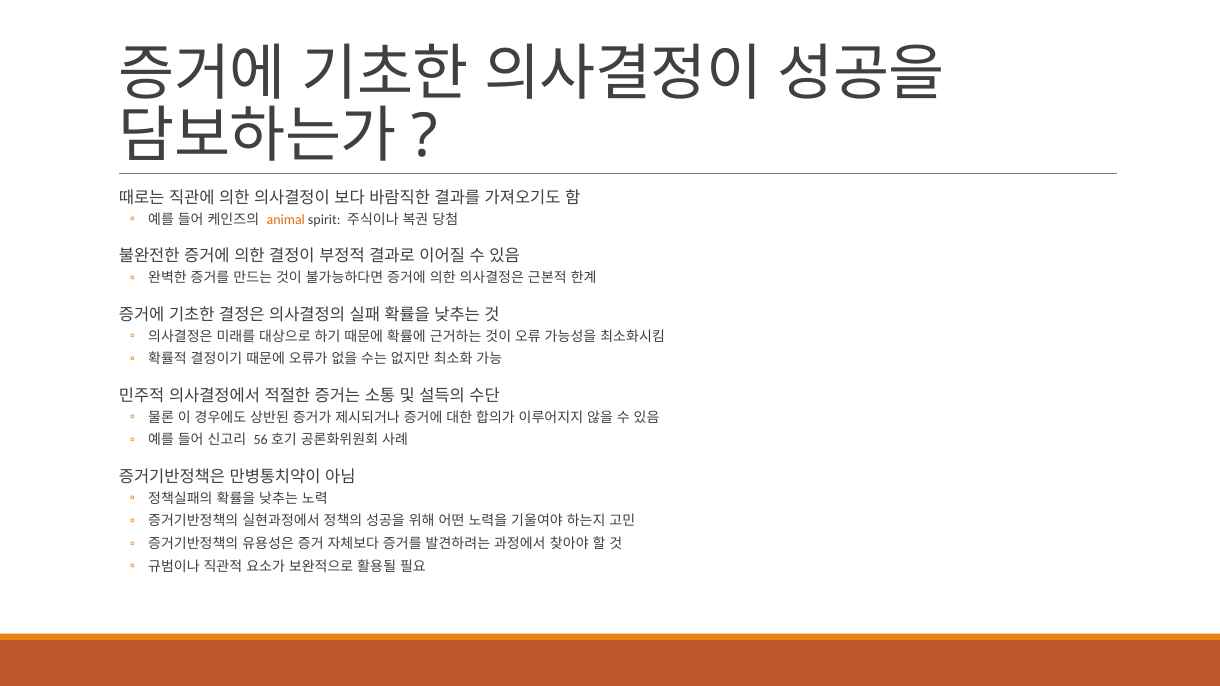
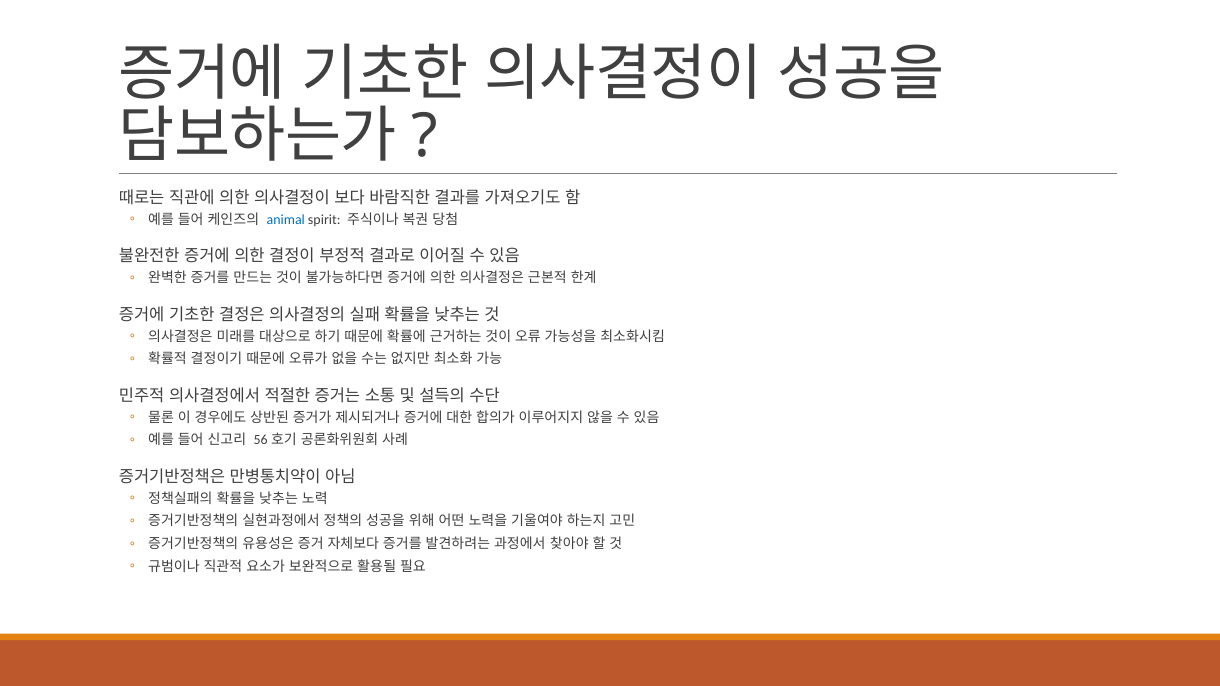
animal colour: orange -> blue
